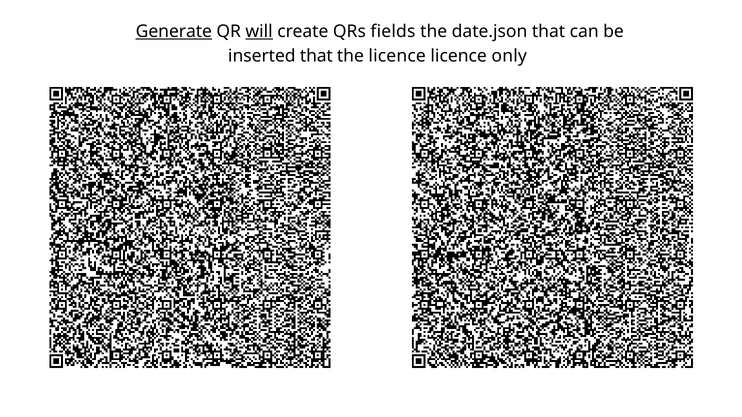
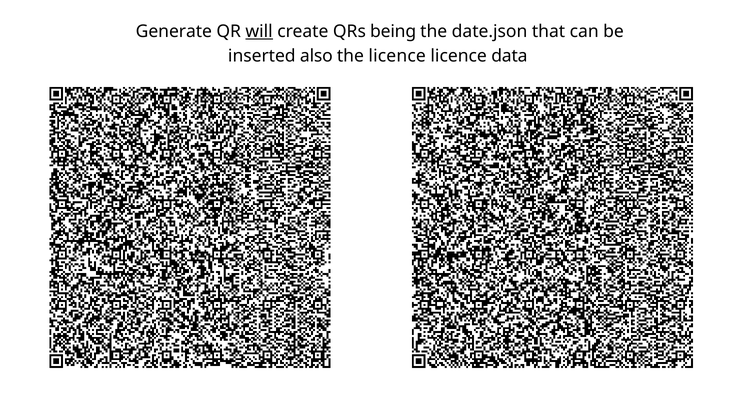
Generate underline: present -> none
fields: fields -> being
inserted that: that -> also
only: only -> data
